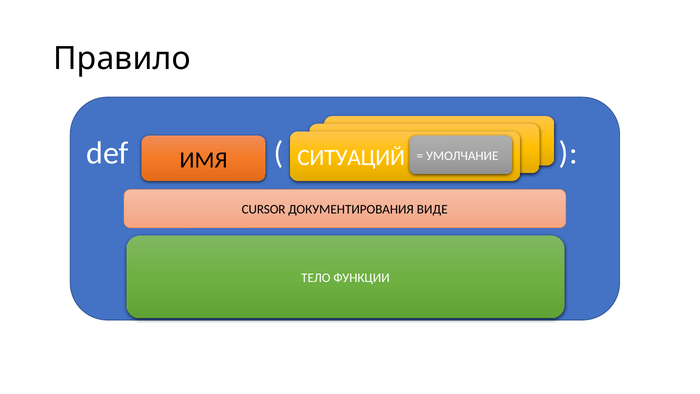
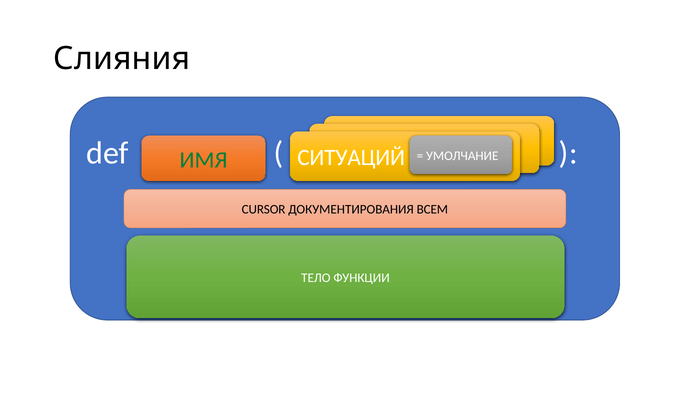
Правило: Правило -> Слияния
ИМЯ colour: black -> green
ВИДЕ: ВИДЕ -> ВСЕМ
